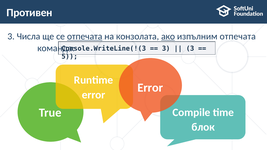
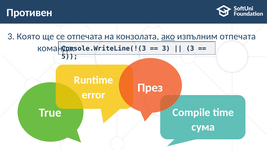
Числа: Числа -> Която
отпечата at (85, 36) underline: present -> none
Error at (150, 88): Error -> През
блок: блок -> сума
